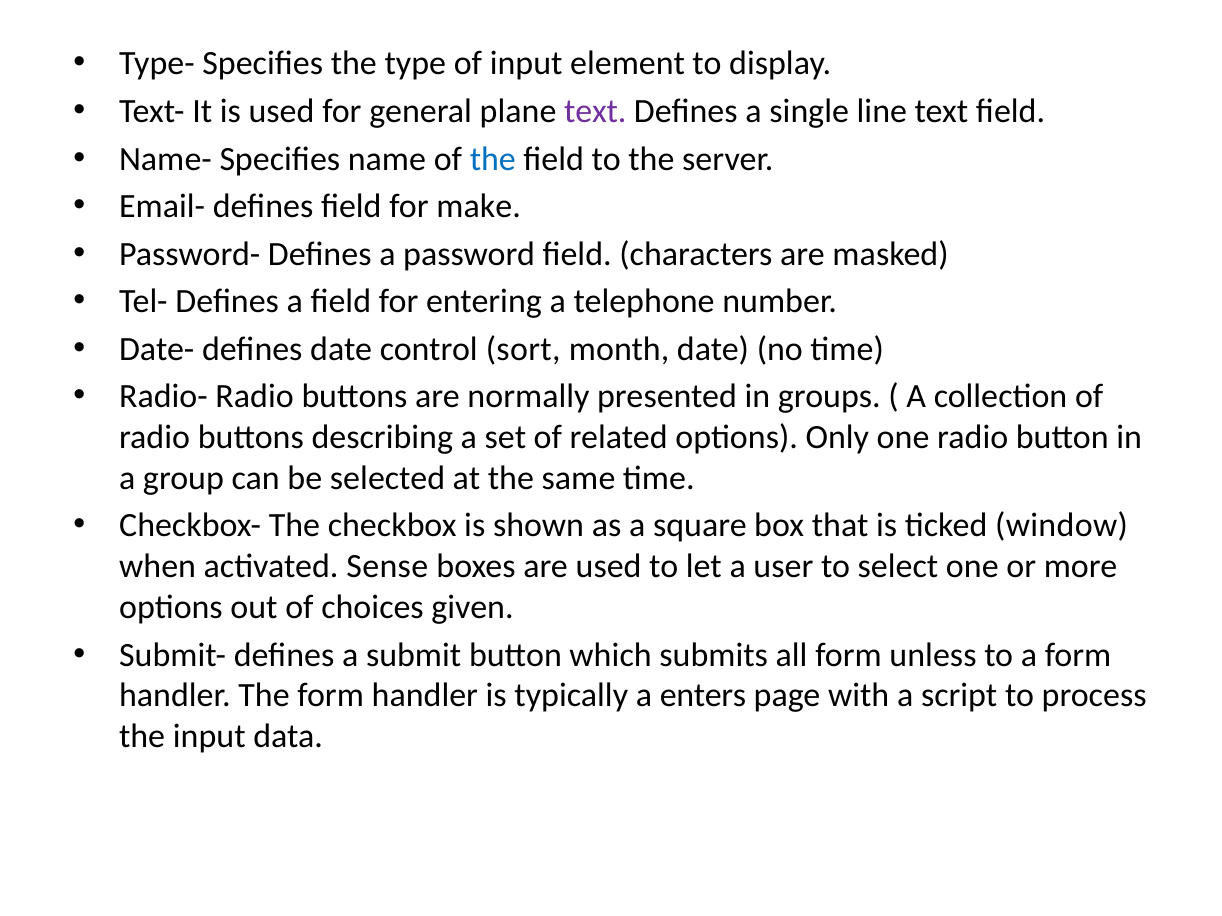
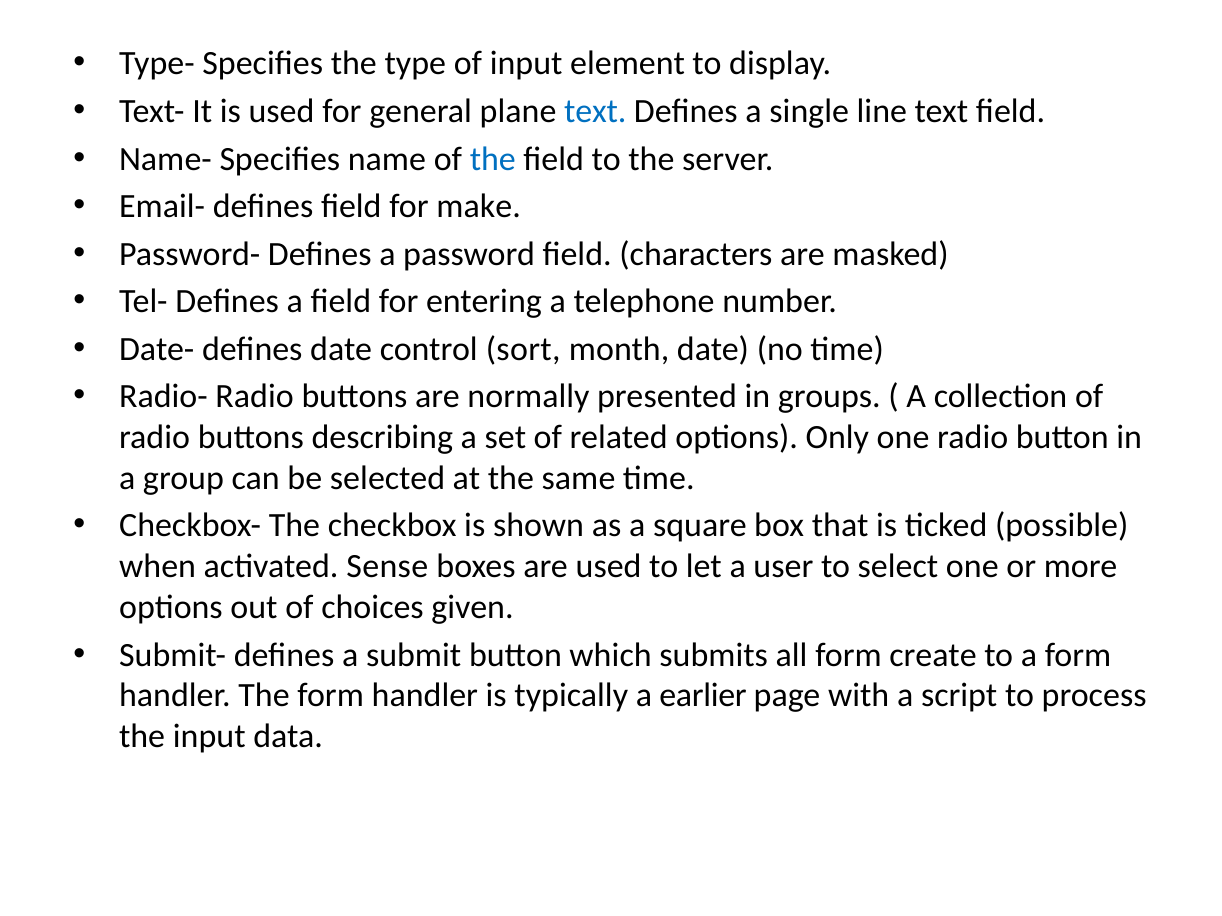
text at (595, 111) colour: purple -> blue
window: window -> possible
unless: unless -> create
enters: enters -> earlier
